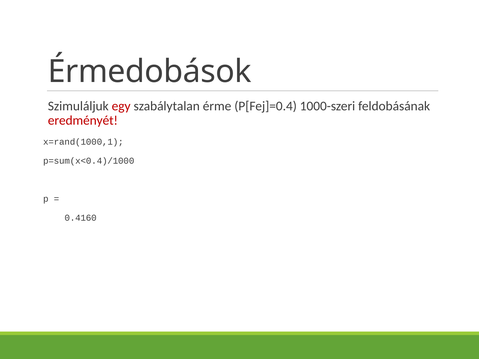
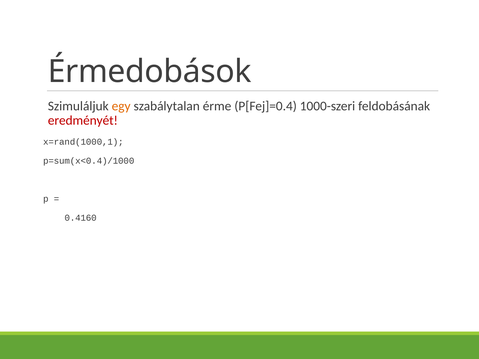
egy colour: red -> orange
